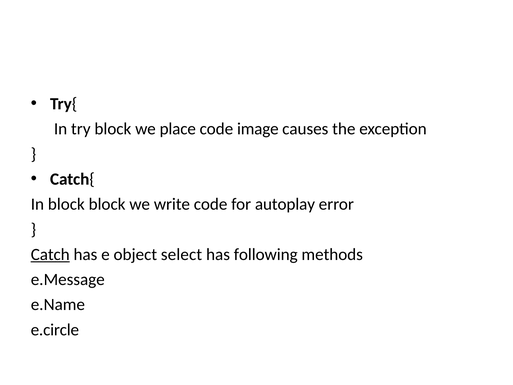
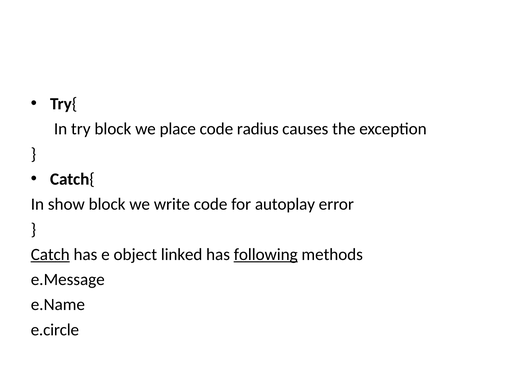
image: image -> radius
In block: block -> show
select: select -> linked
following underline: none -> present
